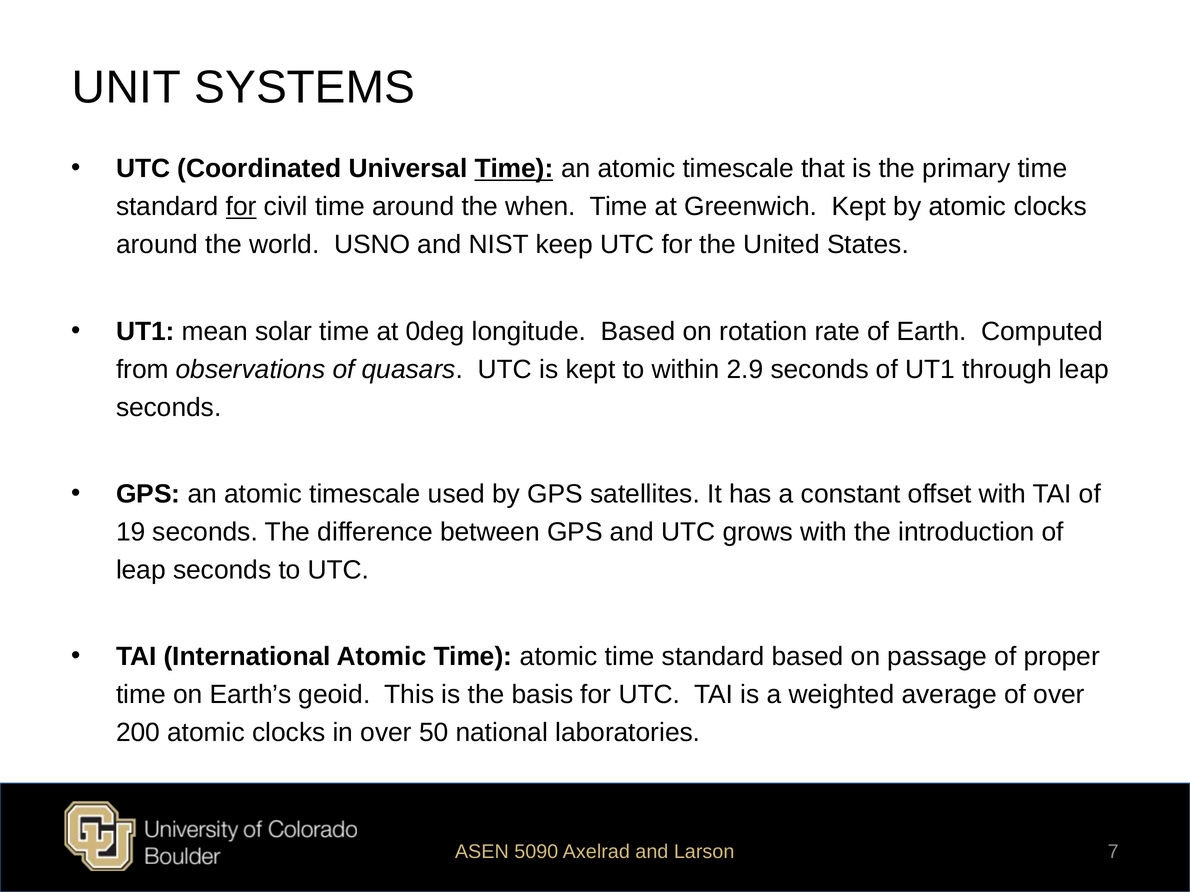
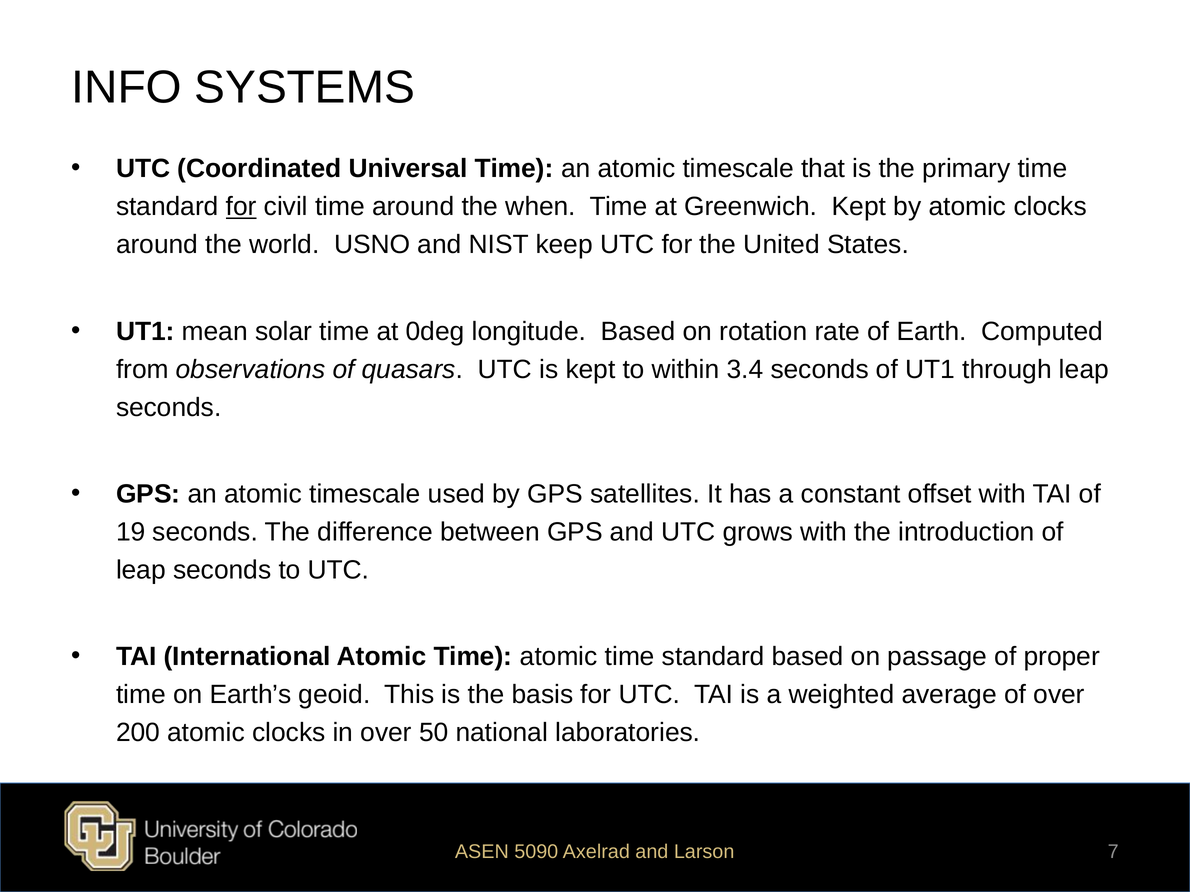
UNIT: UNIT -> INFO
Time at (514, 169) underline: present -> none
2.9: 2.9 -> 3.4
